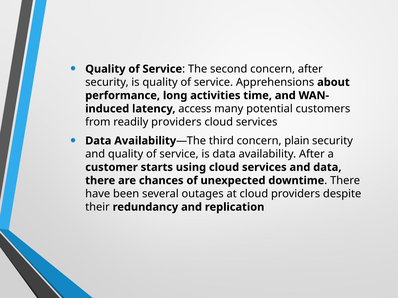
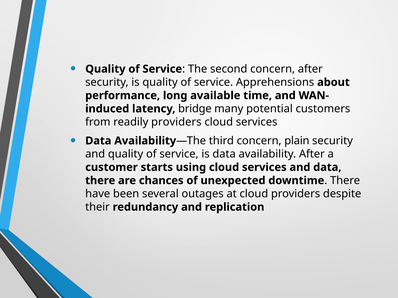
activities: activities -> available
access: access -> bridge
